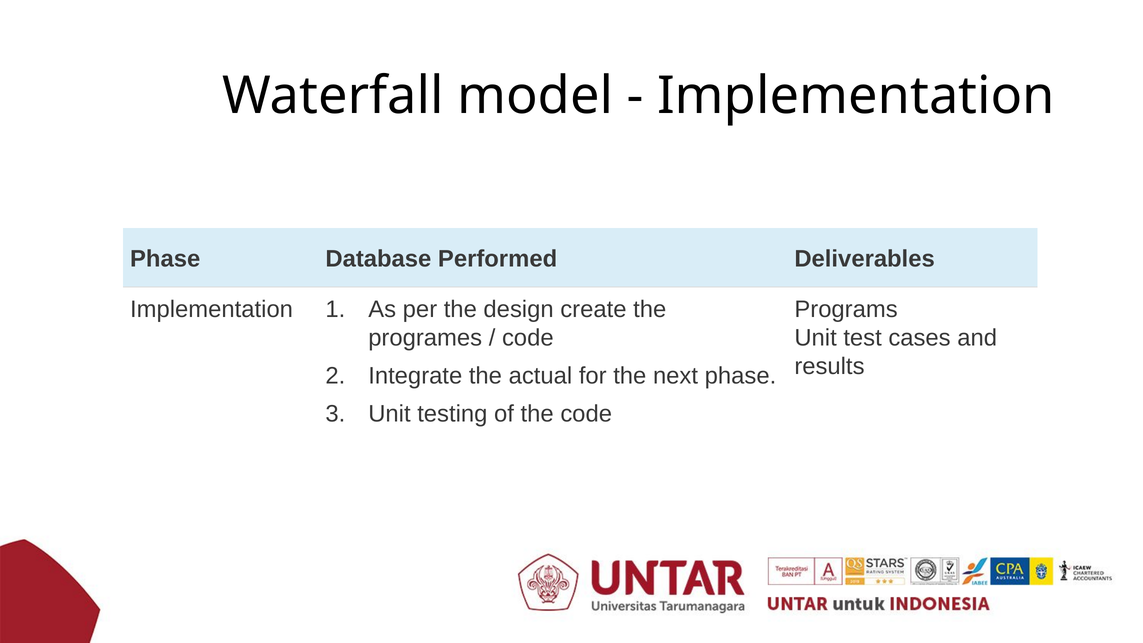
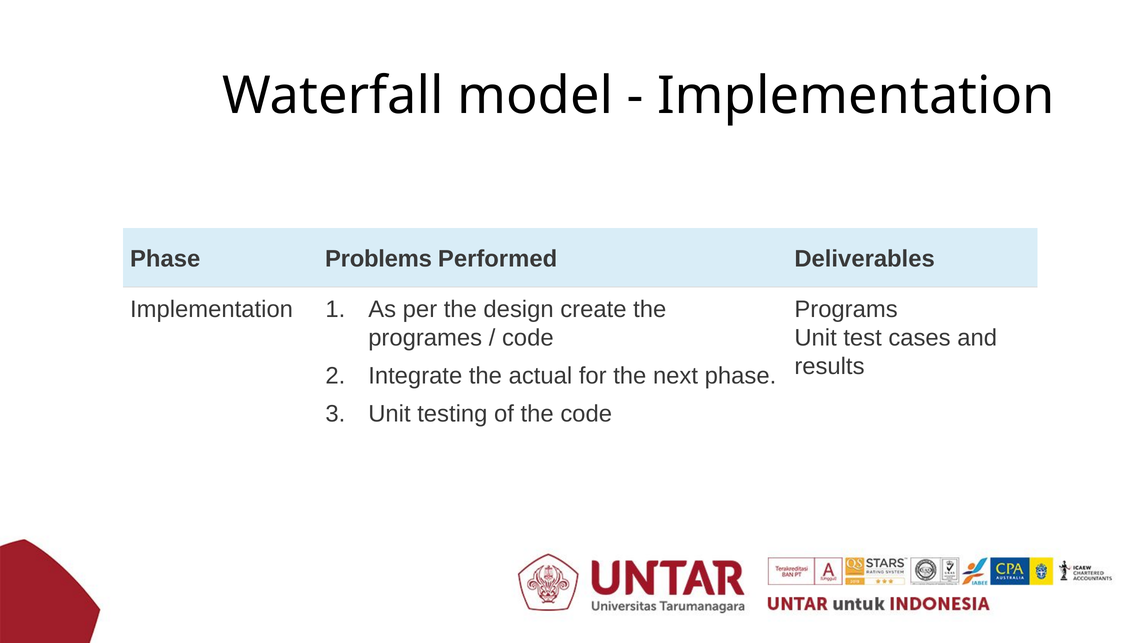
Database: Database -> Problems
